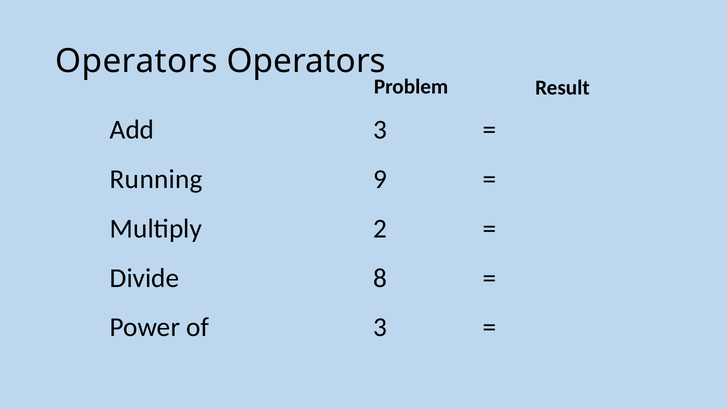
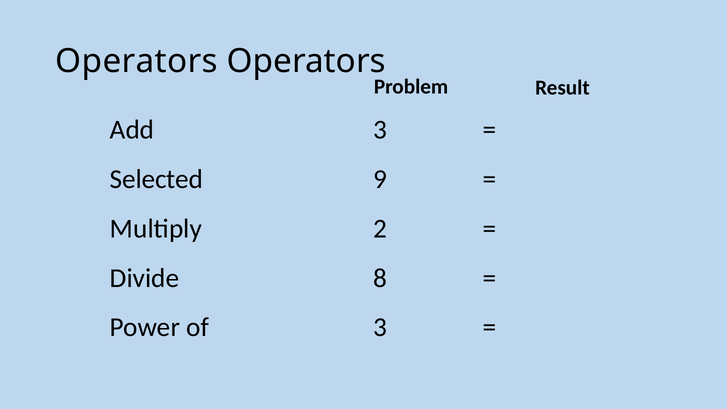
Running: Running -> Selected
